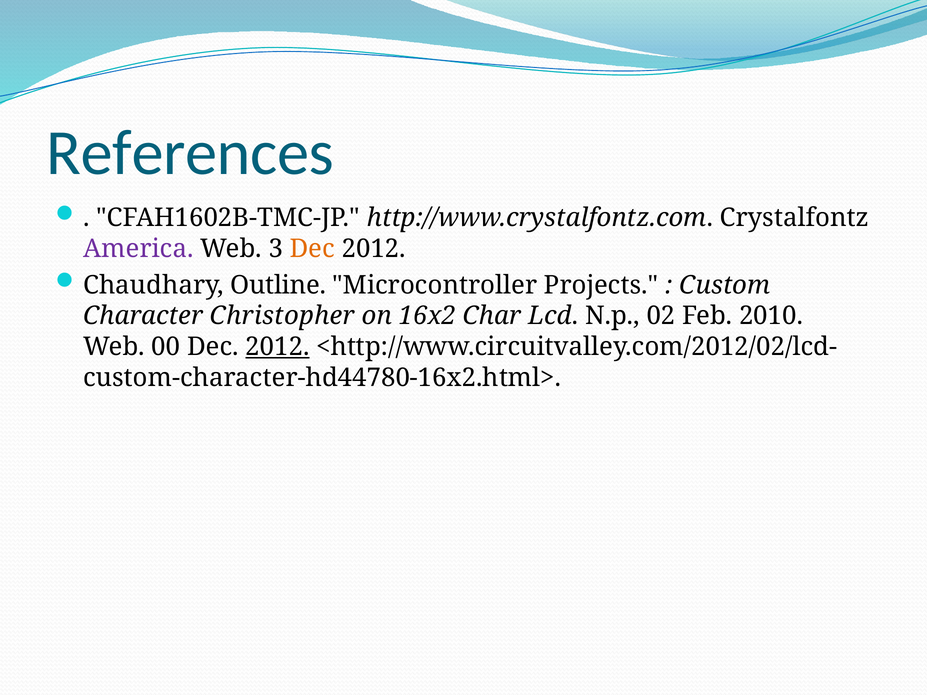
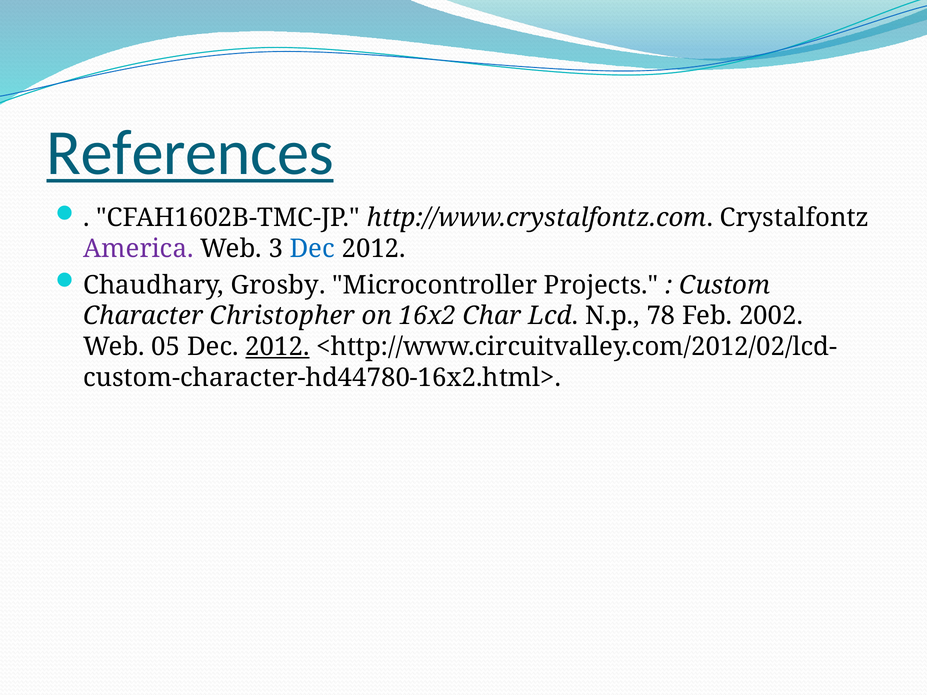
References underline: none -> present
Dec at (312, 249) colour: orange -> blue
Outline: Outline -> Grosby
02: 02 -> 78
2010: 2010 -> 2002
00: 00 -> 05
